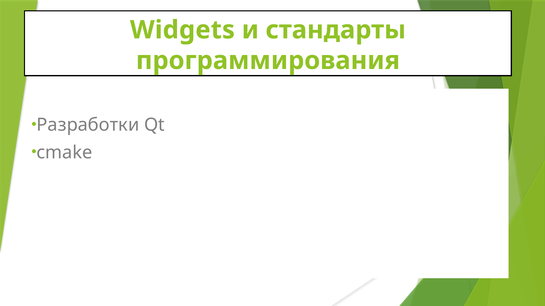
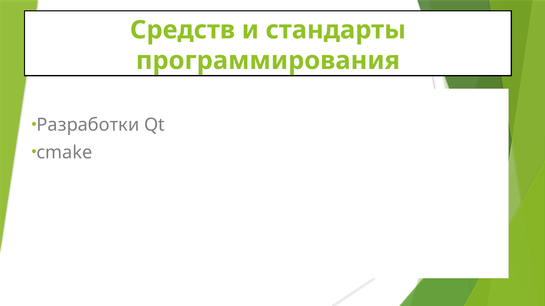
Widgets: Widgets -> Средств
